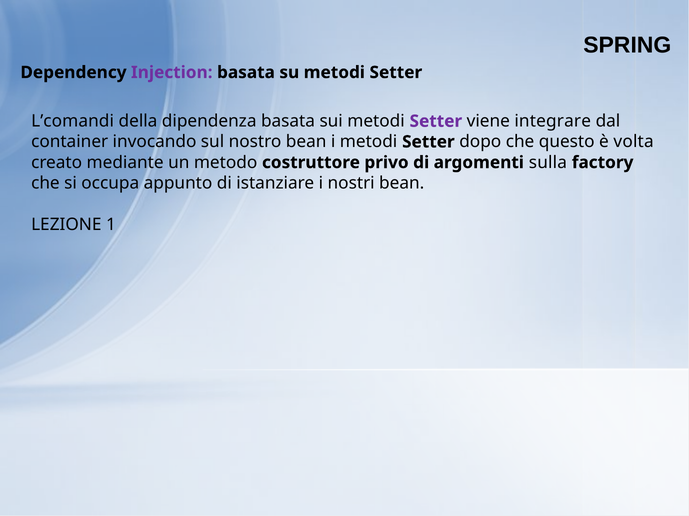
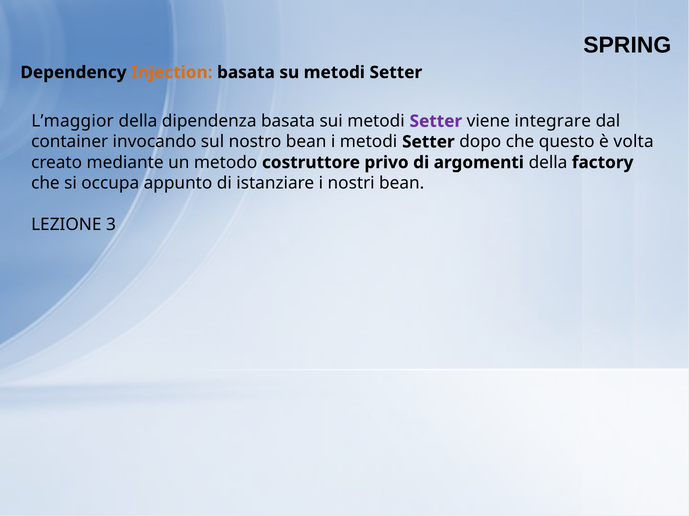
Injection colour: purple -> orange
L’comandi: L’comandi -> L’maggior
argomenti sulla: sulla -> della
1: 1 -> 3
